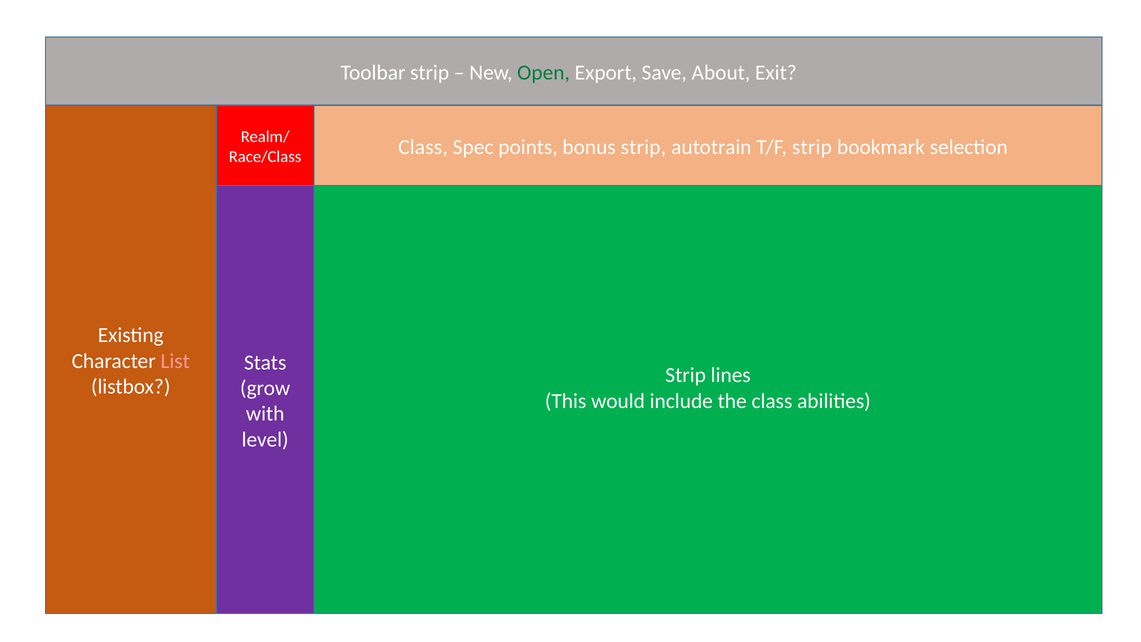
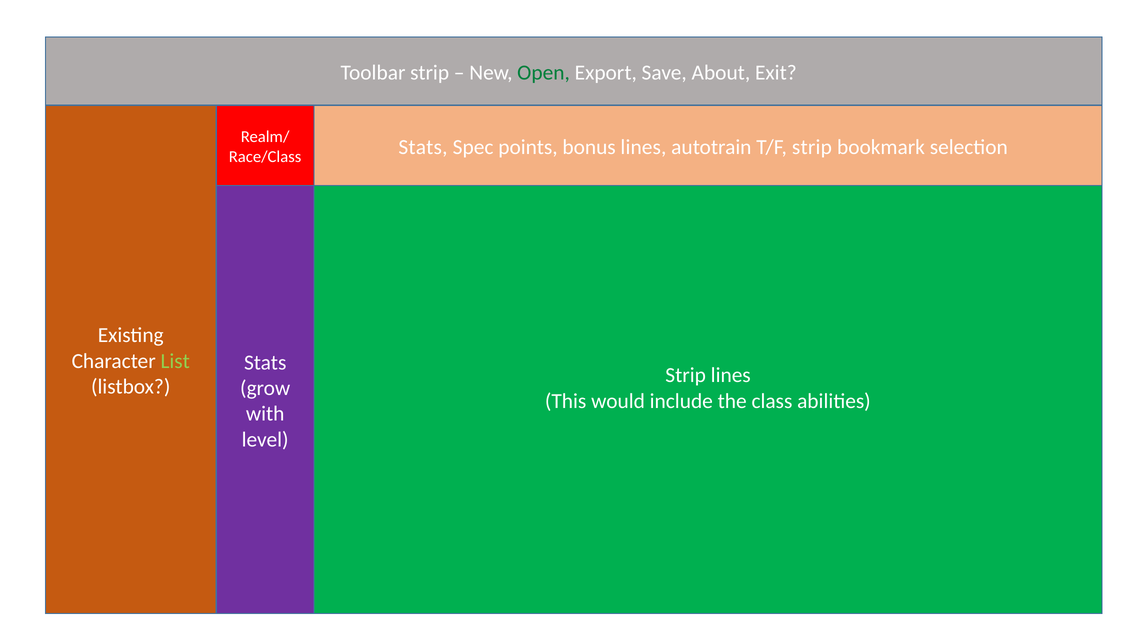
Class at (423, 147): Class -> Stats
bonus strip: strip -> lines
List colour: pink -> light green
